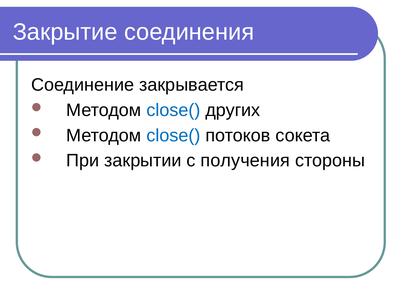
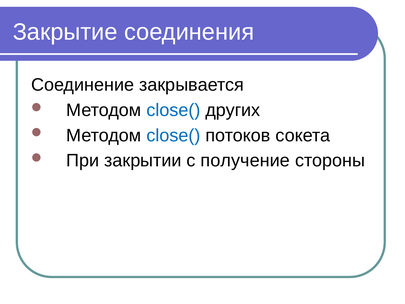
получения: получения -> получение
